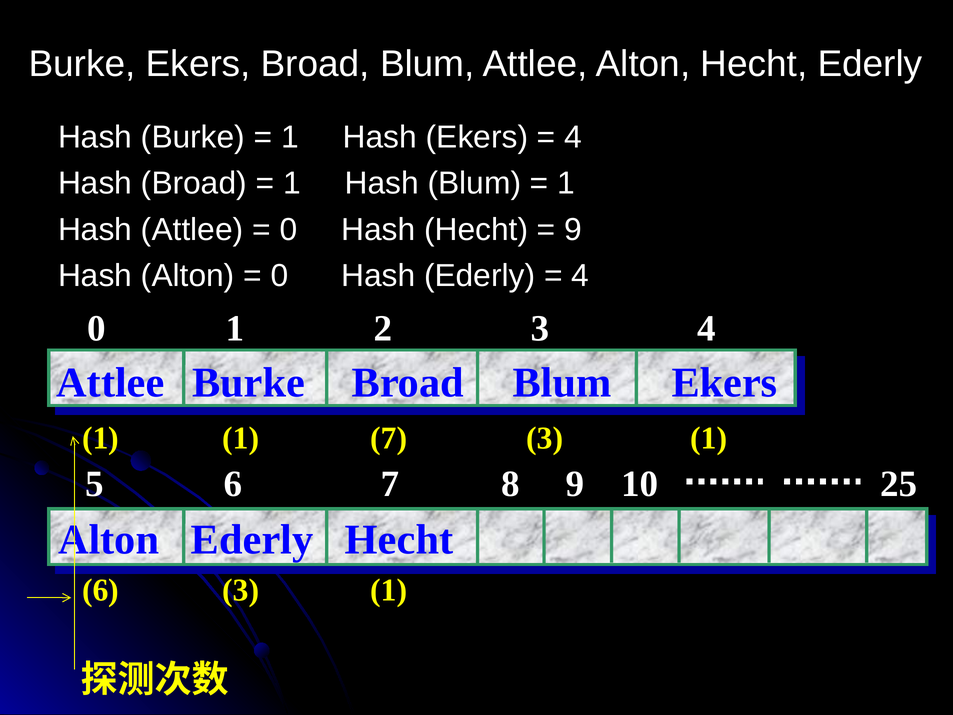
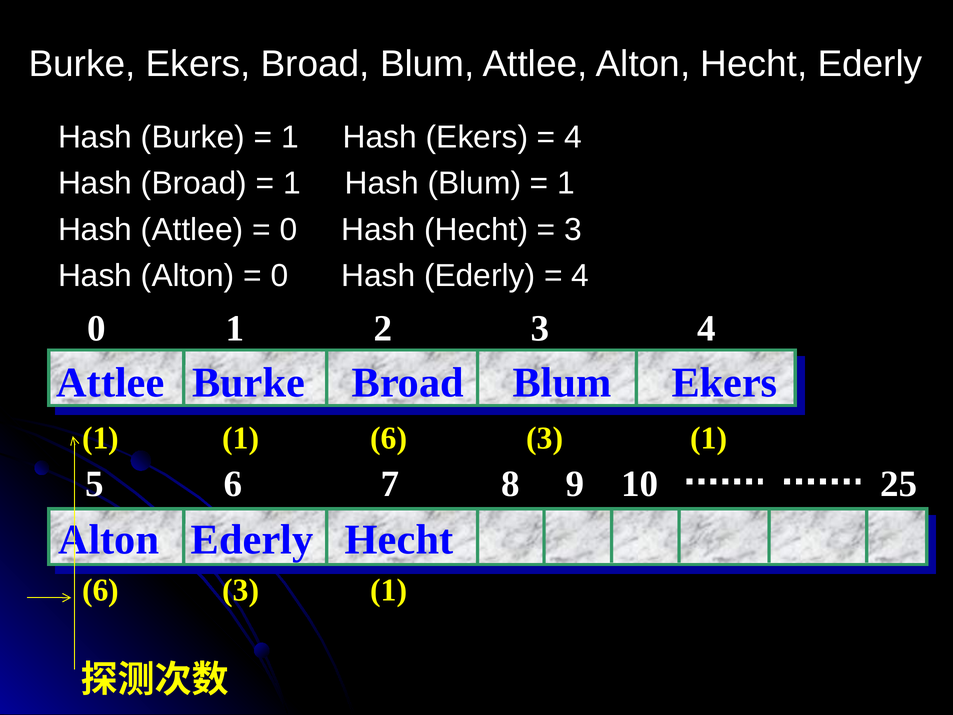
9 at (573, 229): 9 -> 3
1 1 7: 7 -> 6
